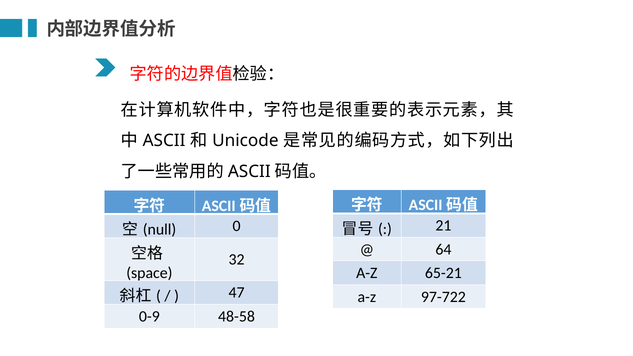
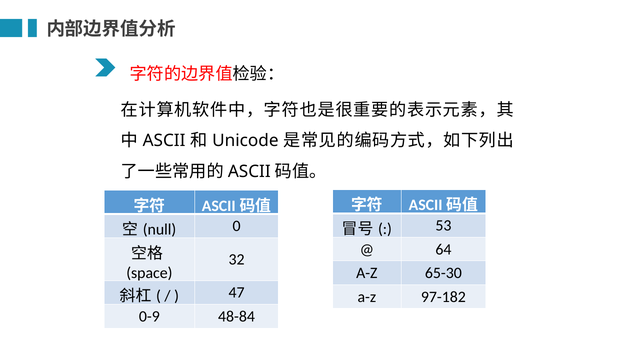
21: 21 -> 53
65-21: 65-21 -> 65-30
97-722: 97-722 -> 97-182
48-58: 48-58 -> 48-84
